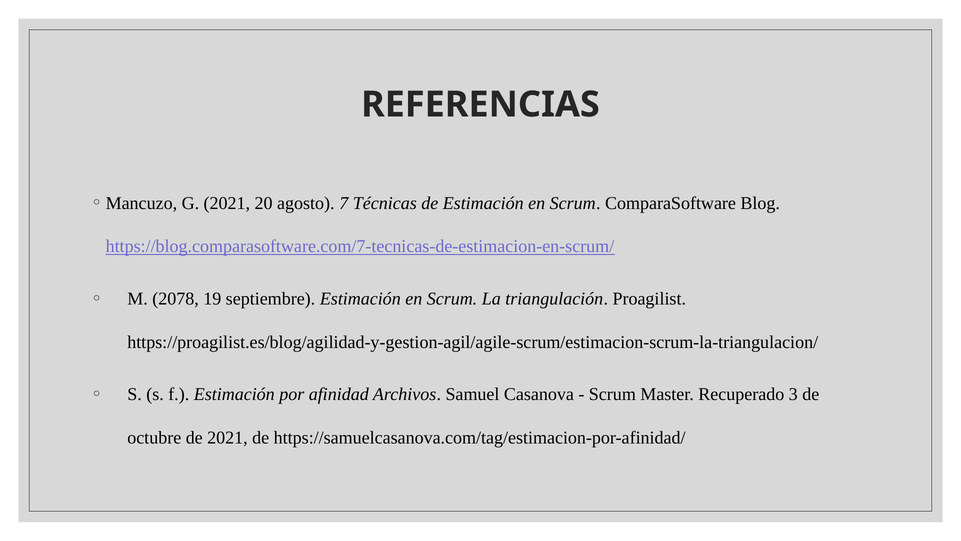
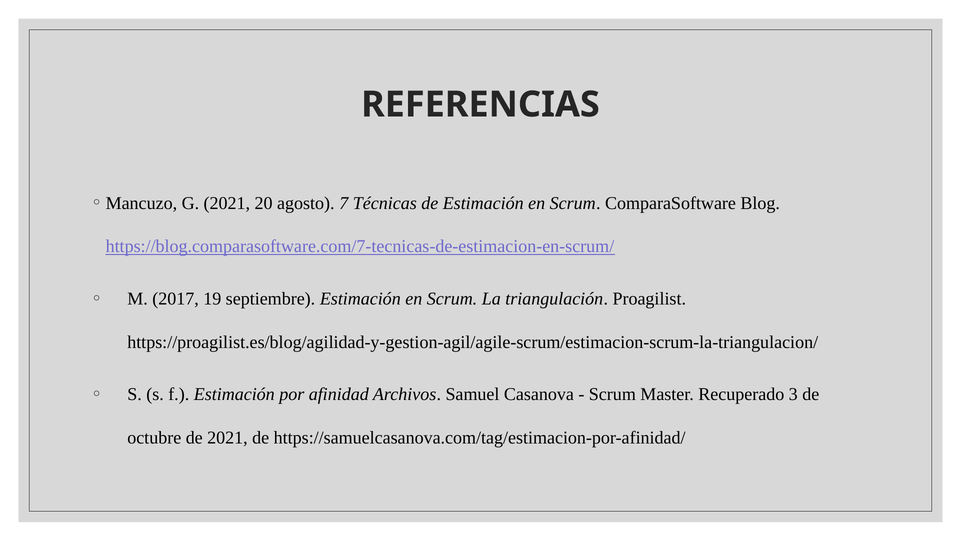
2078: 2078 -> 2017
